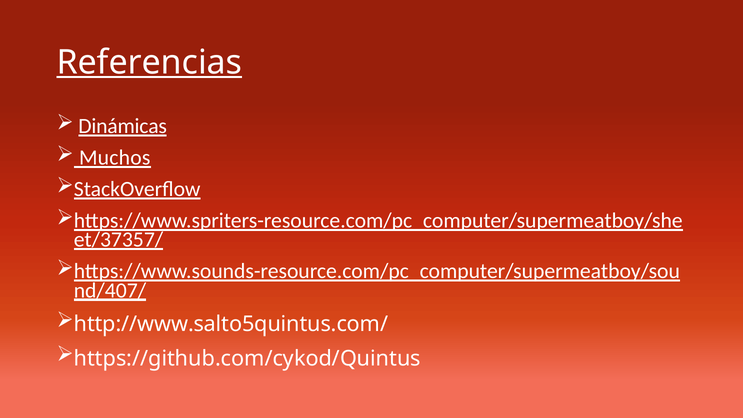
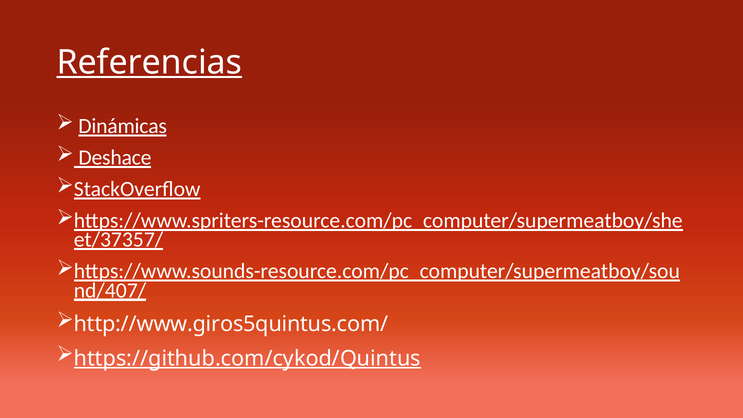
Muchos: Muchos -> Deshace
http://www.salto5quintus.com/: http://www.salto5quintus.com/ -> http://www.giros5quintus.com/
https://github.com/cykod/Quintus underline: none -> present
